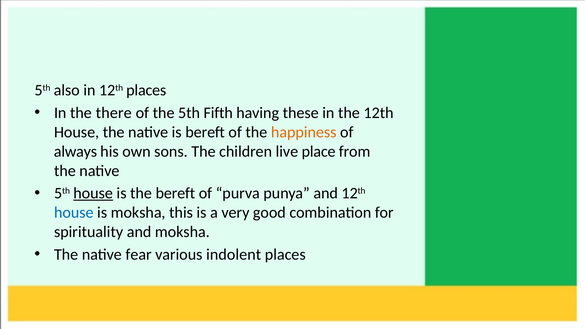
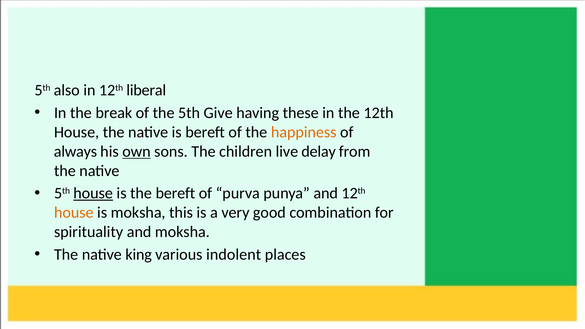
12th places: places -> liberal
there: there -> break
Fifth: Fifth -> Give
own underline: none -> present
place: place -> delay
house at (74, 212) colour: blue -> orange
fear: fear -> king
